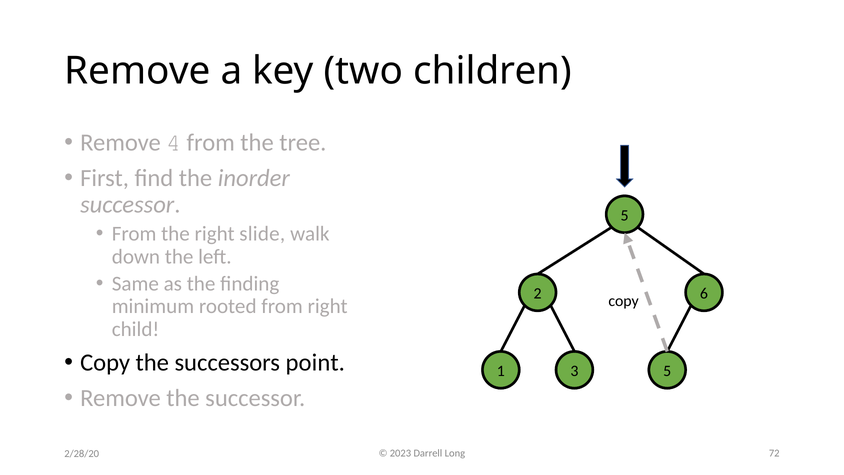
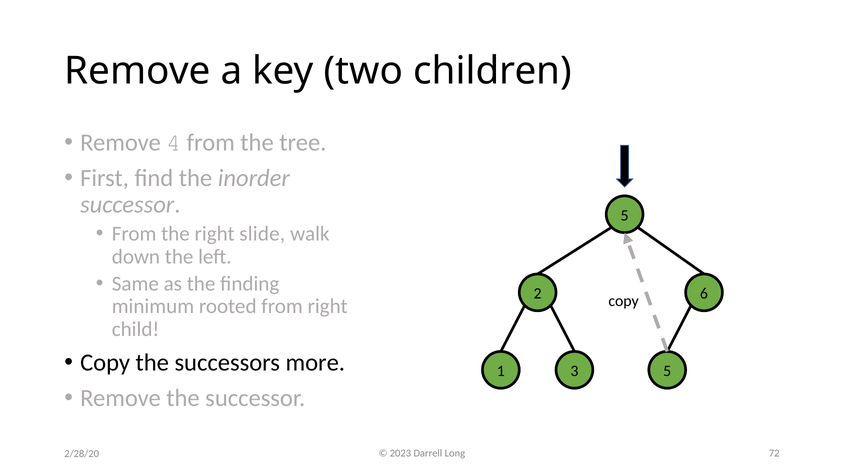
point: point -> more
